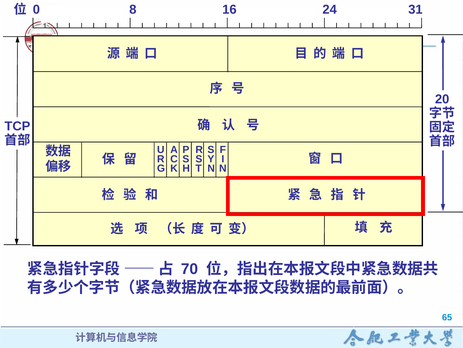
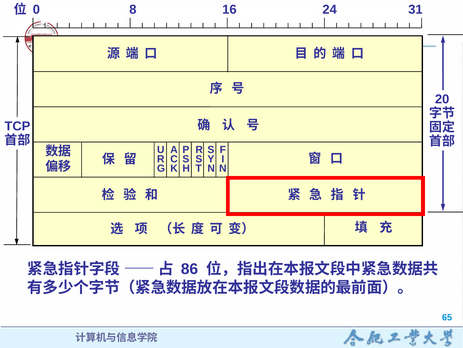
70: 70 -> 86
